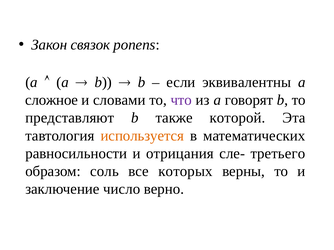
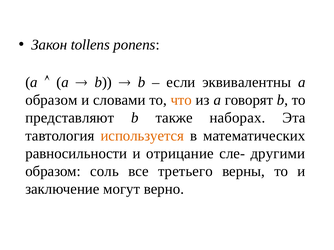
связок: связок -> tollens
сложное at (52, 100): сложное -> образом
что colour: purple -> orange
которой: которой -> наборах
отрицания: отрицания -> отрицание
третьего: третьего -> другими
которых: которых -> третьего
число: число -> могут
